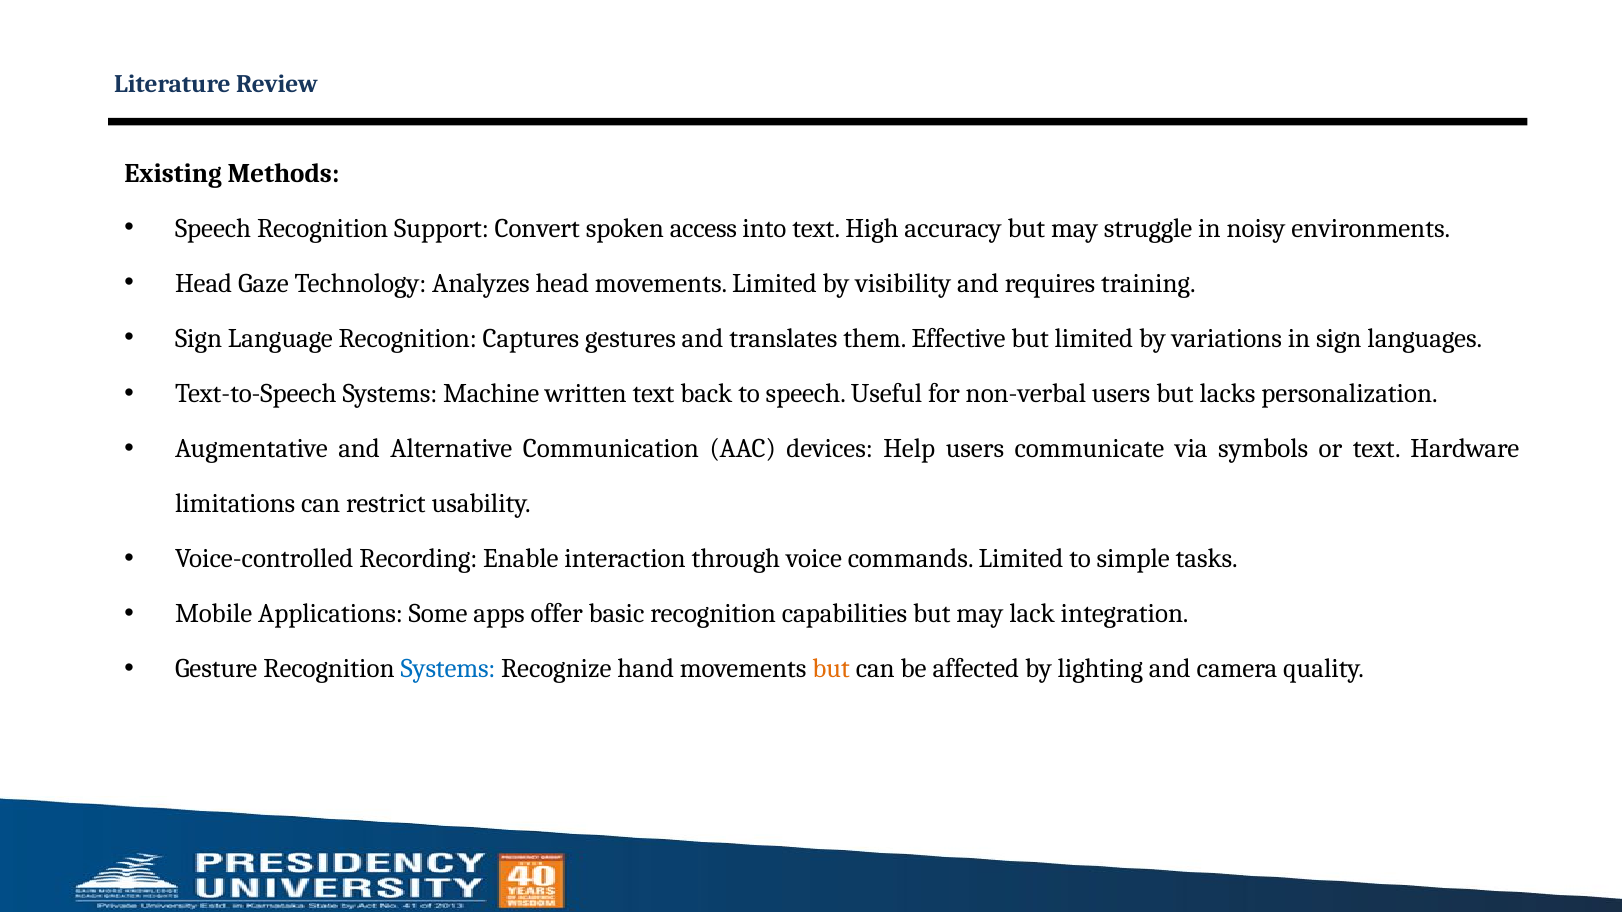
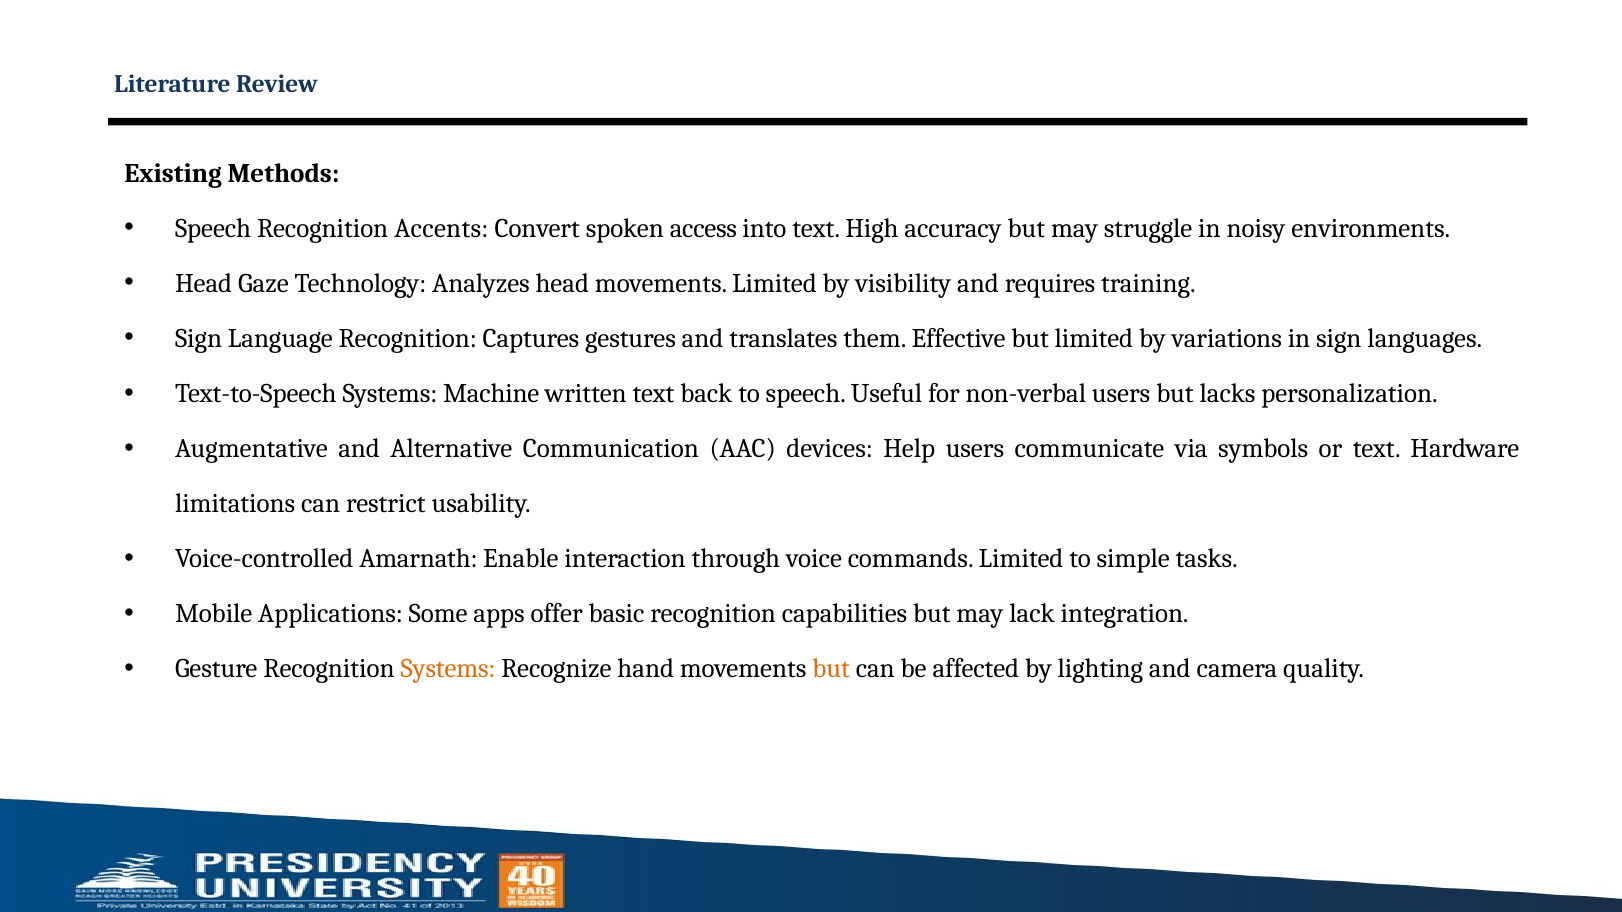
Support: Support -> Accents
Recording: Recording -> Amarnath
Systems at (448, 669) colour: blue -> orange
